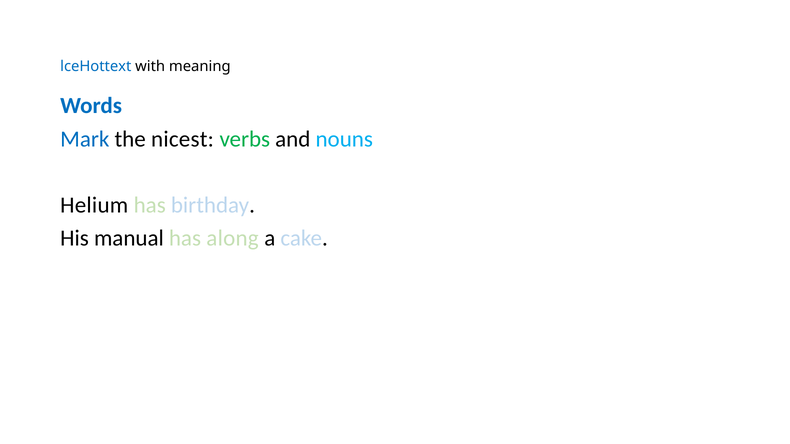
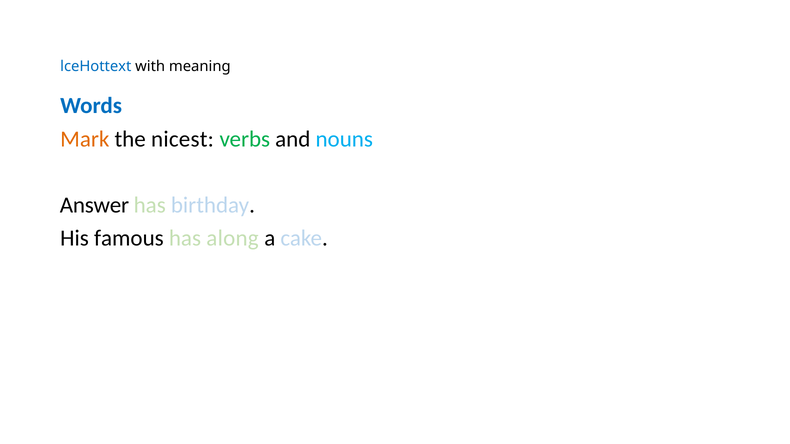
Mark colour: blue -> orange
Helium: Helium -> Answer
manual: manual -> famous
